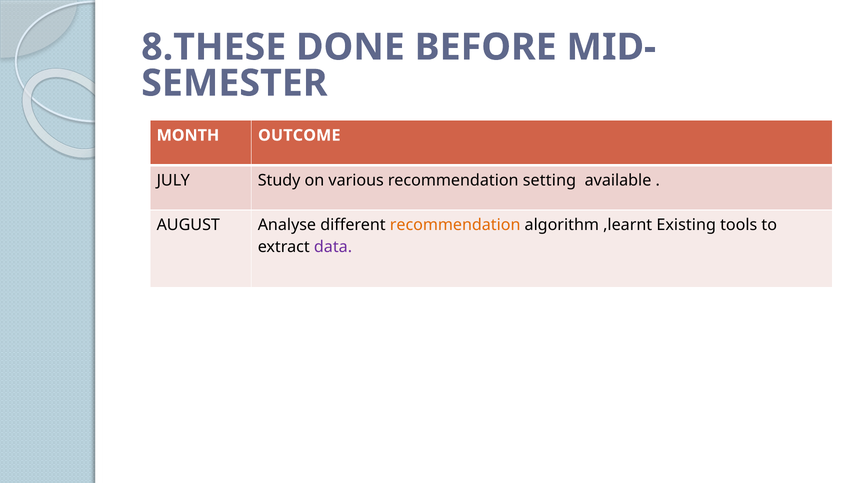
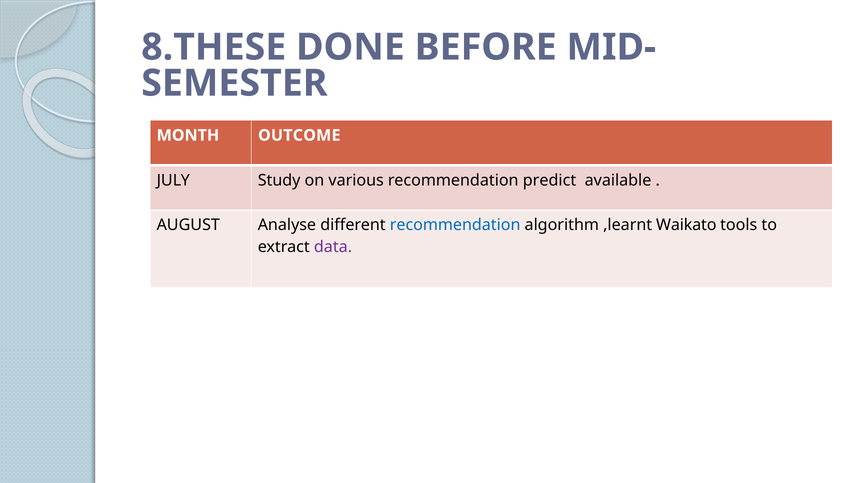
setting: setting -> predict
recommendation at (455, 225) colour: orange -> blue
Existing: Existing -> Waikato
